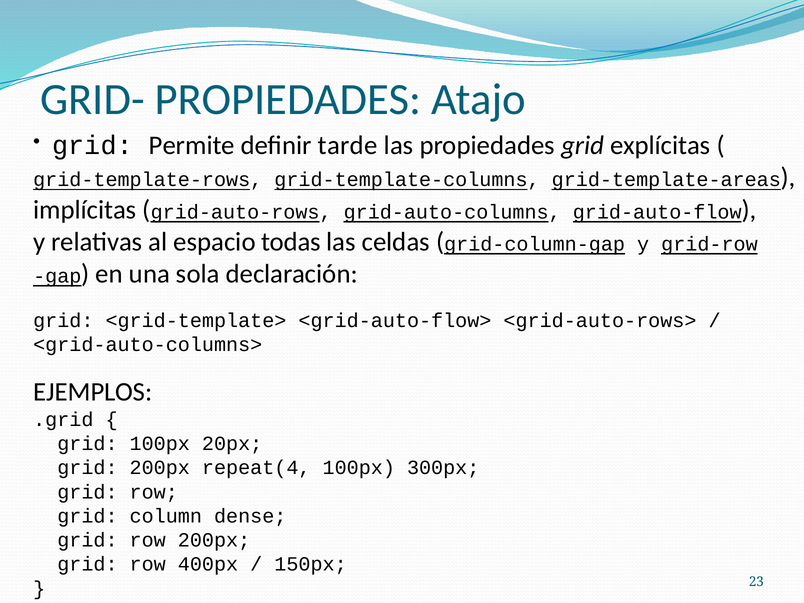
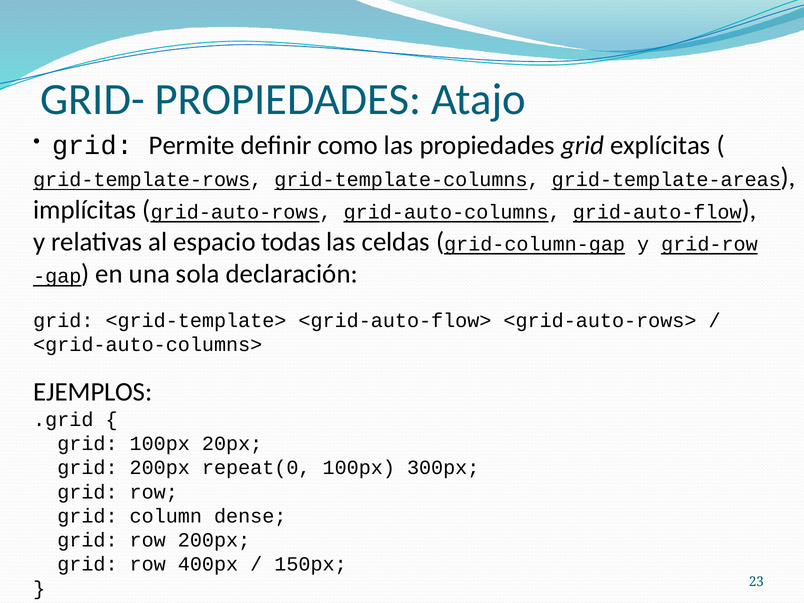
tarde: tarde -> como
repeat(4: repeat(4 -> repeat(0
